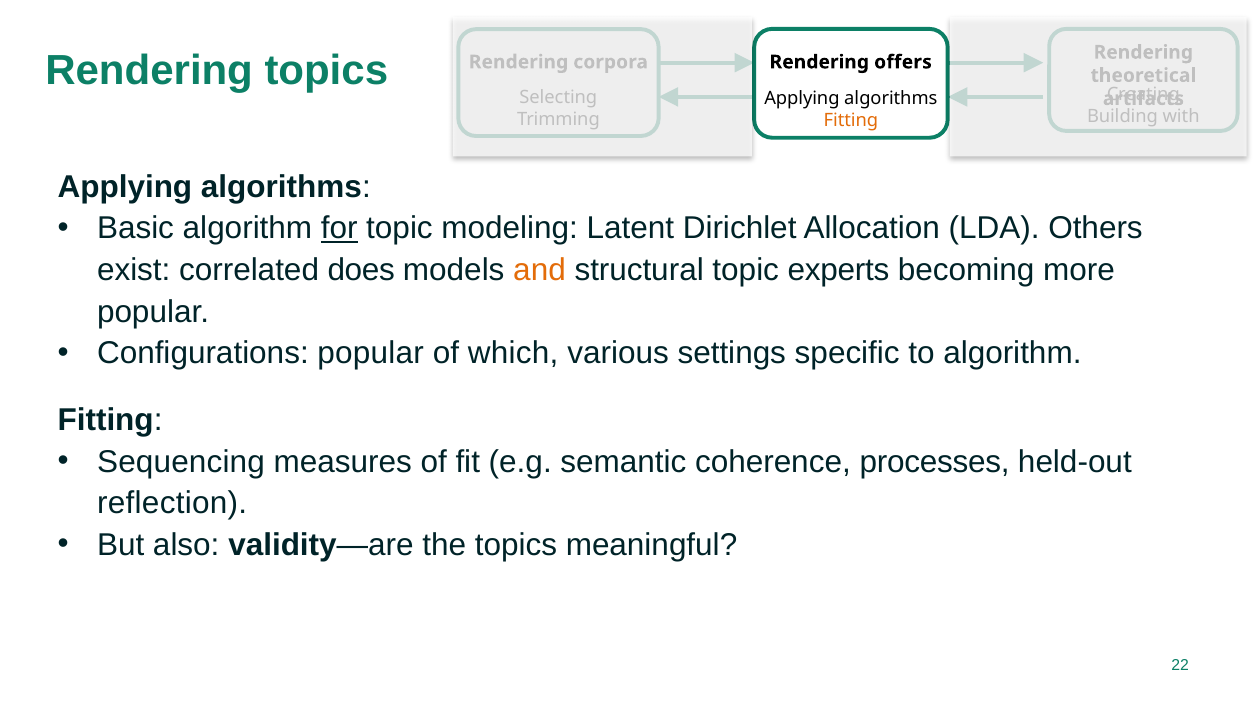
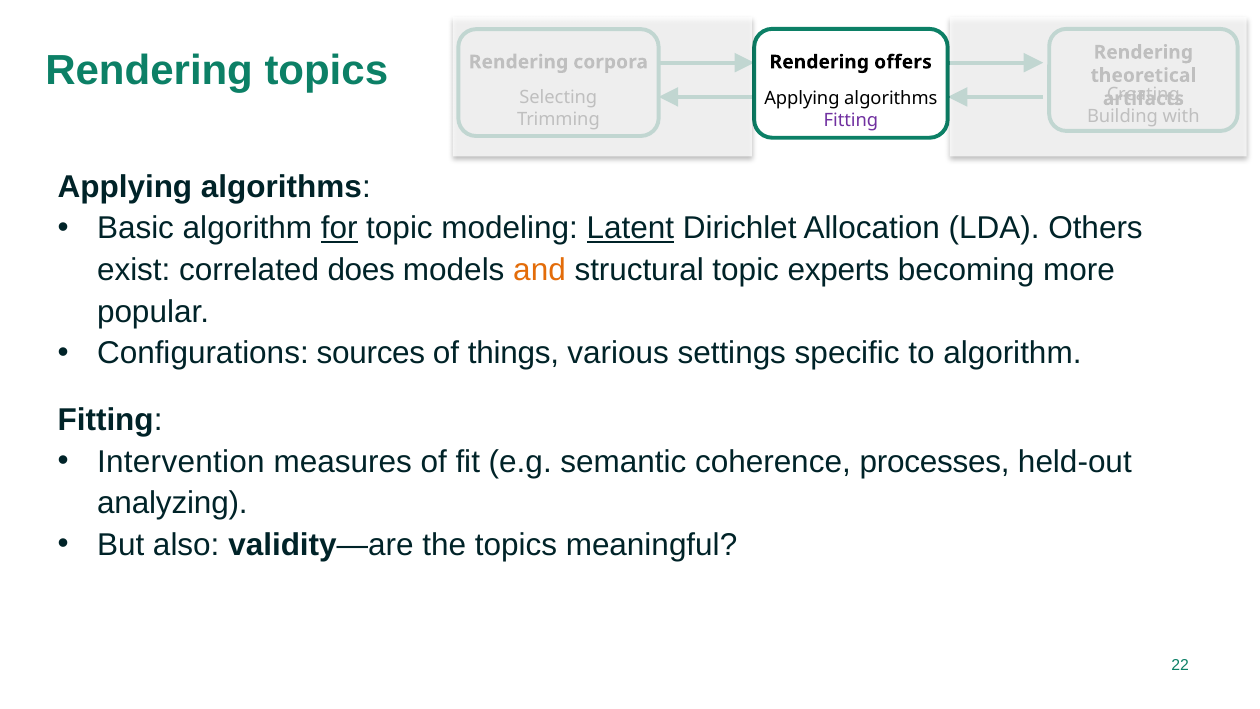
Fitting at (851, 120) colour: orange -> purple
Latent underline: none -> present
Configurations popular: popular -> sources
which: which -> things
Sequencing: Sequencing -> Intervention
reflection: reflection -> analyzing
